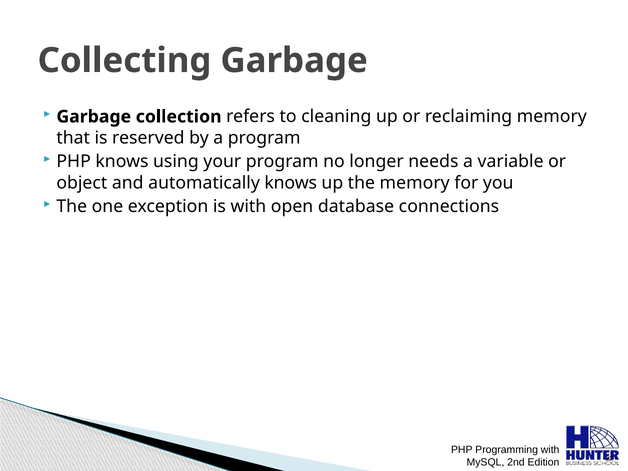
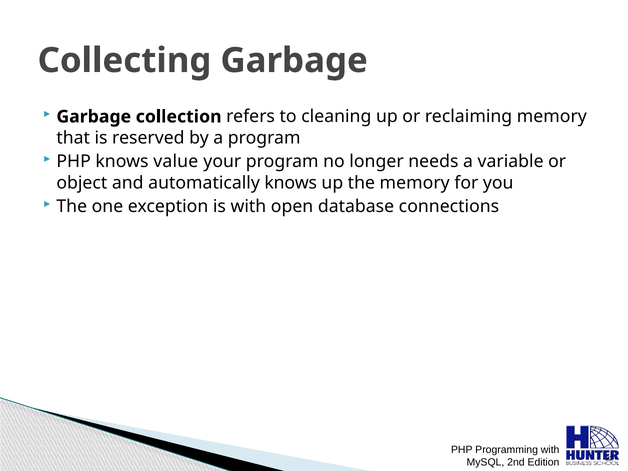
using: using -> value
